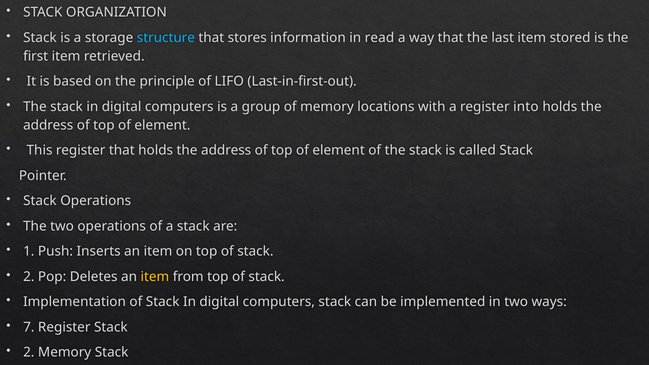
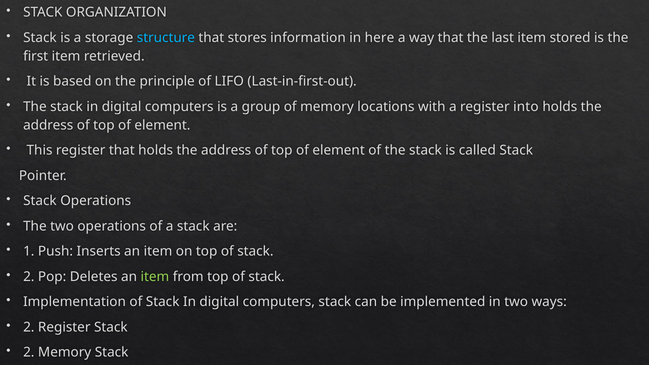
read: read -> here
item at (155, 277) colour: yellow -> light green
7 at (29, 327): 7 -> 2
